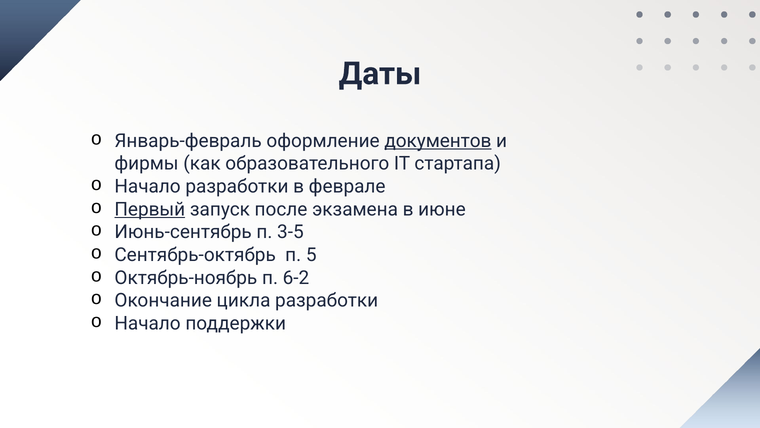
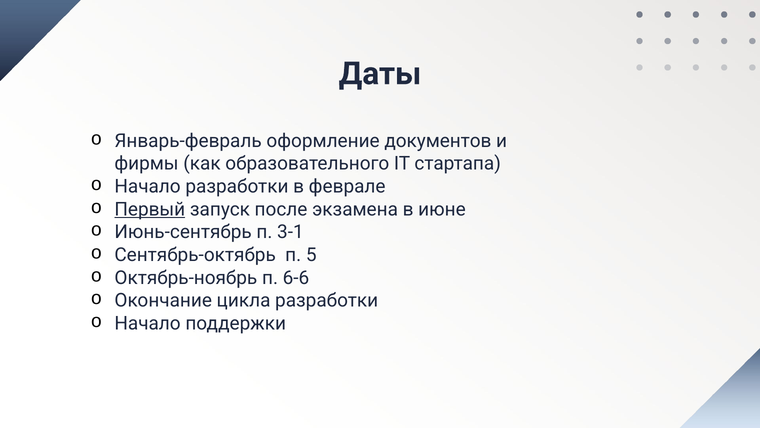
документов underline: present -> none
3-5: 3-5 -> 3-1
6-2: 6-2 -> 6-6
